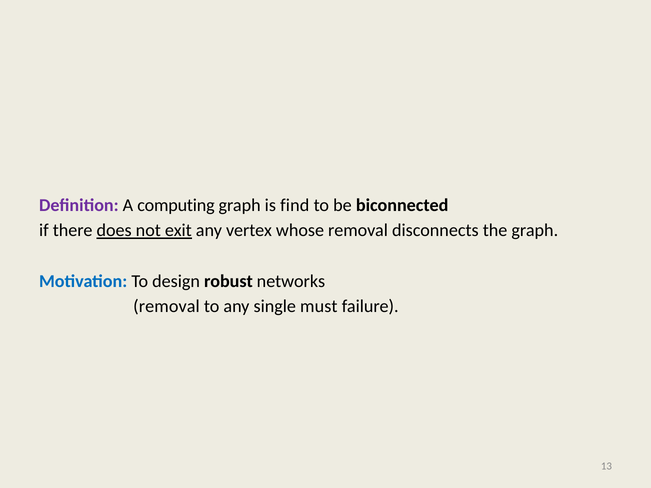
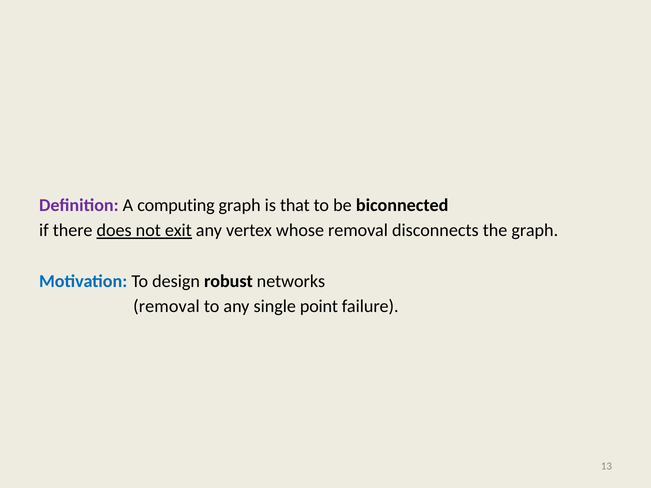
find: find -> that
must: must -> point
